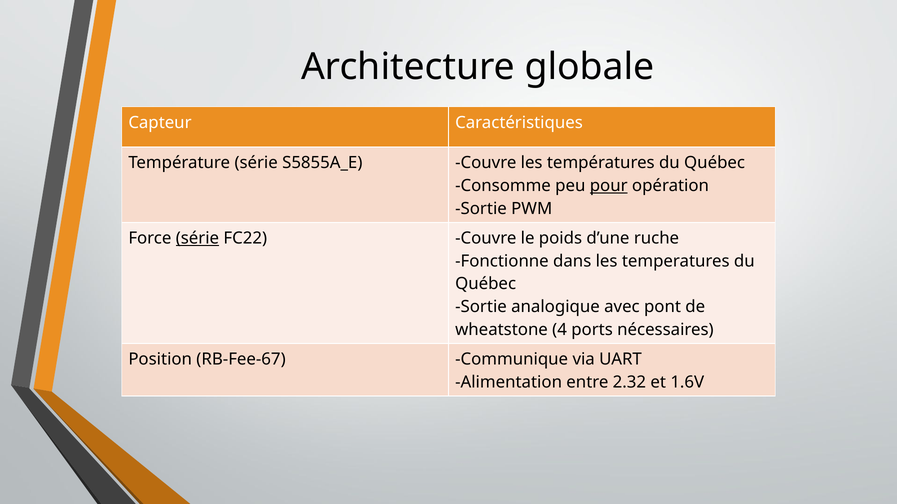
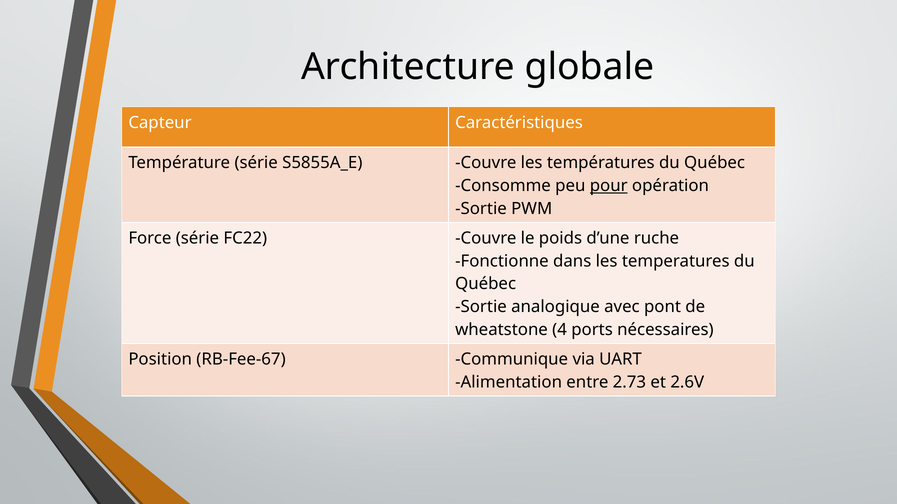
série at (197, 238) underline: present -> none
2.32: 2.32 -> 2.73
1.6V: 1.6V -> 2.6V
